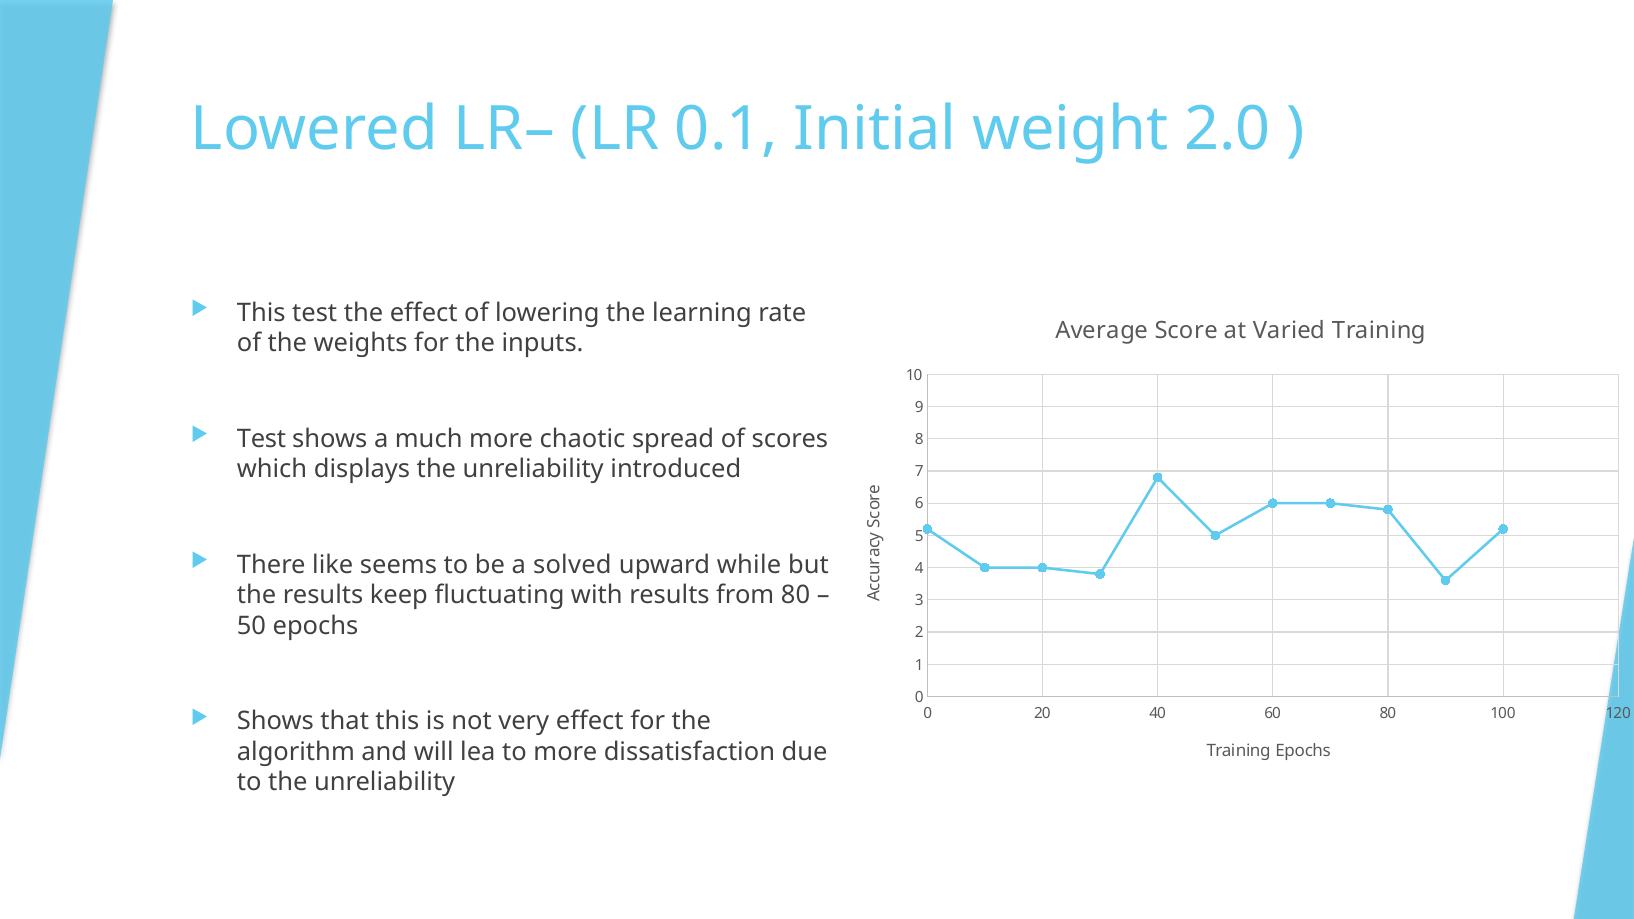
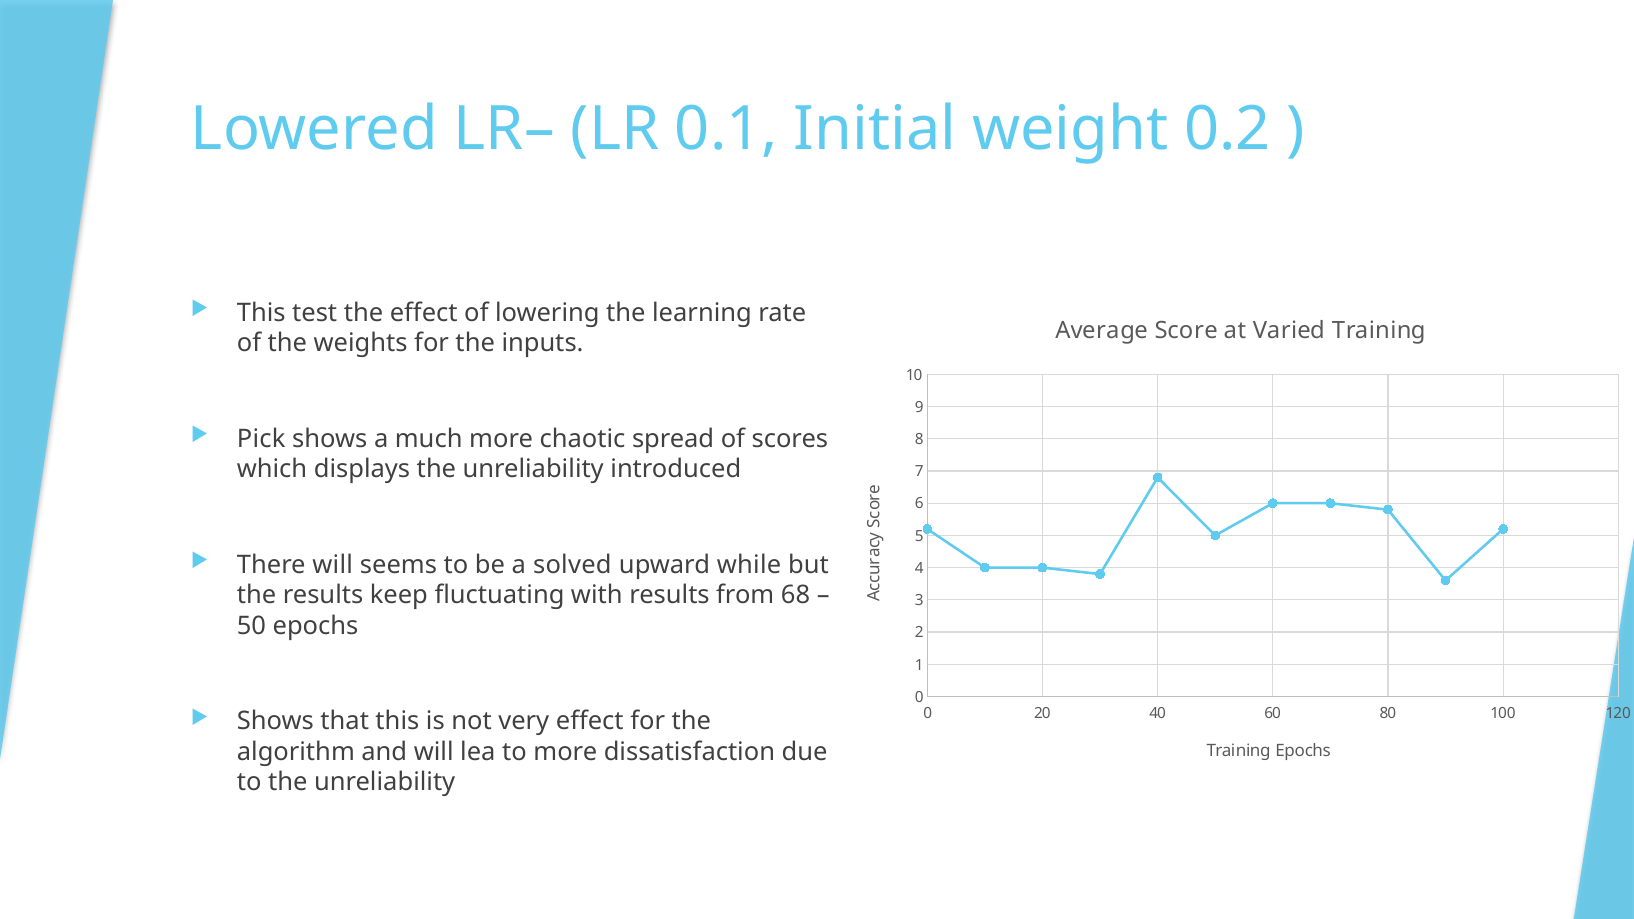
2.0: 2.0 -> 0.2
Test at (261, 439): Test -> Pick
There like: like -> will
from 80: 80 -> 68
